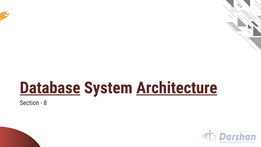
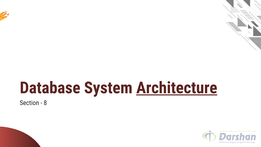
Database underline: present -> none
